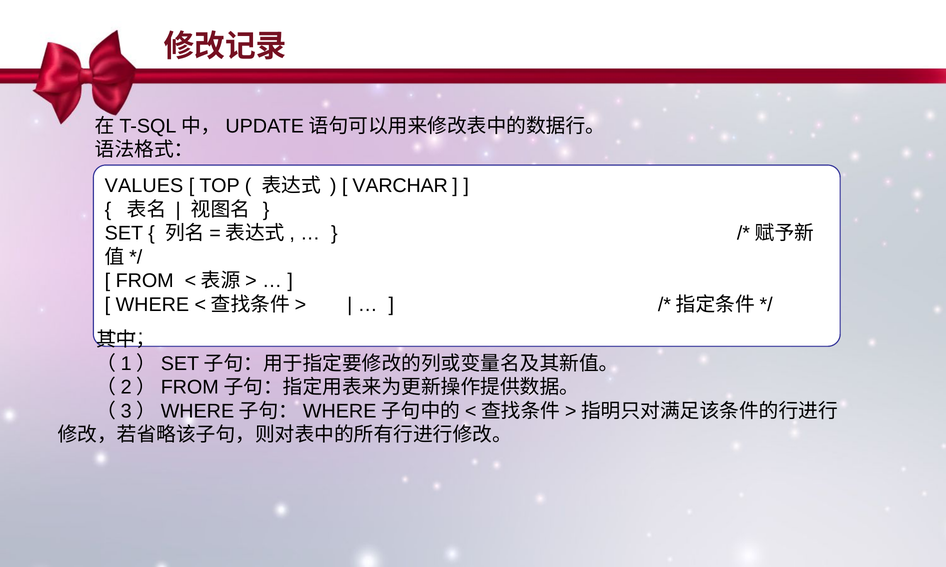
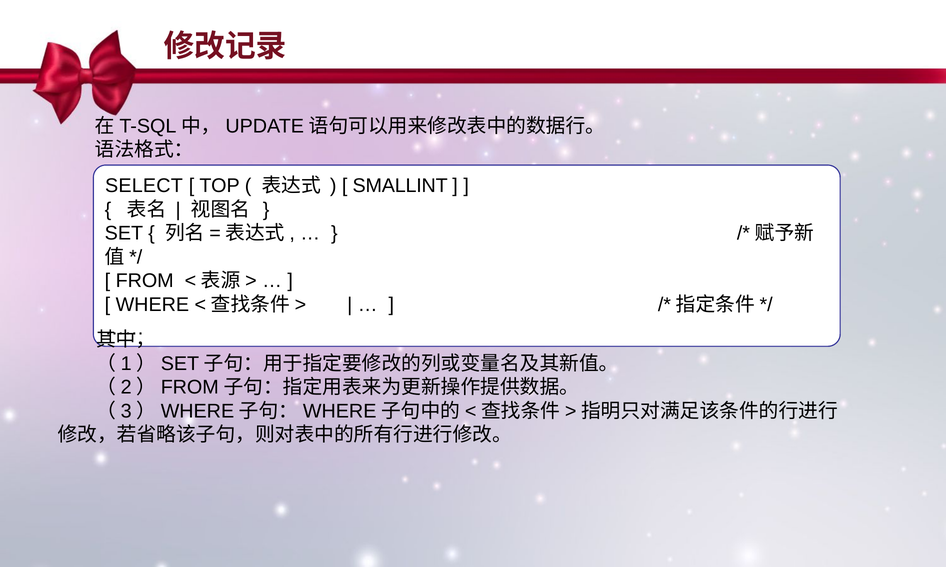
VALUES: VALUES -> SELECT
VARCHAR: VARCHAR -> SMALLINT
